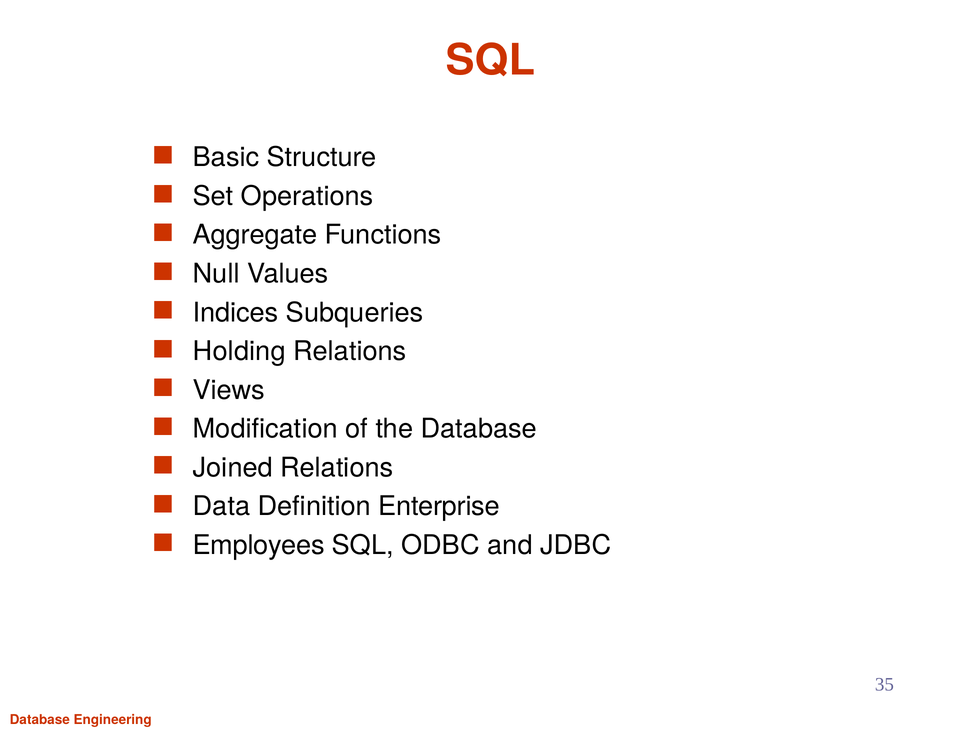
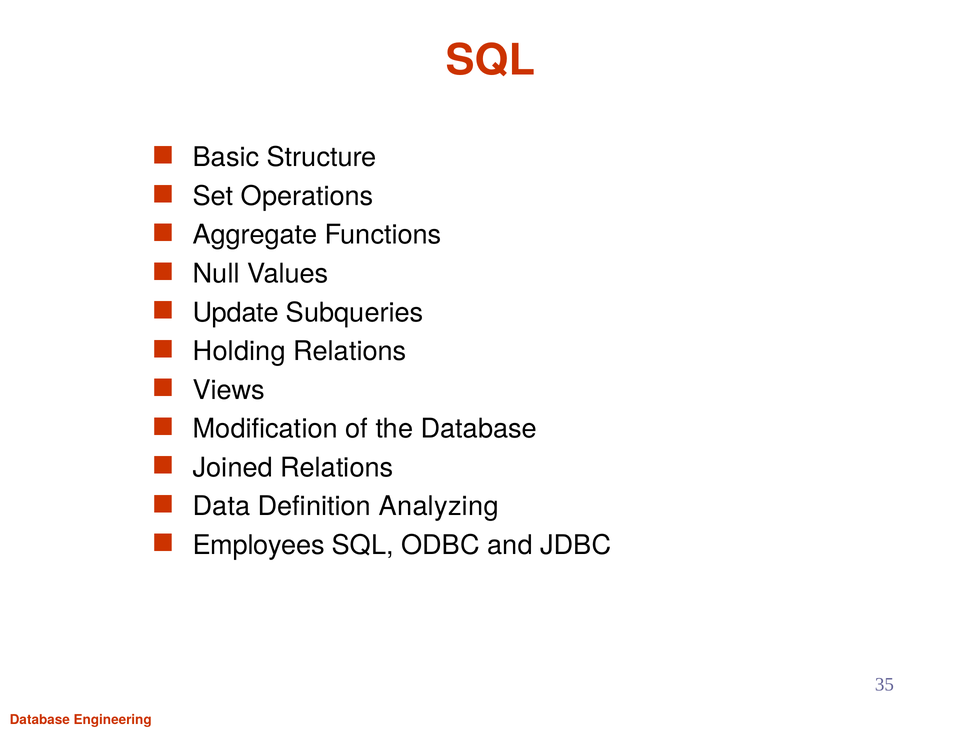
Indices: Indices -> Update
Enterprise: Enterprise -> Analyzing
